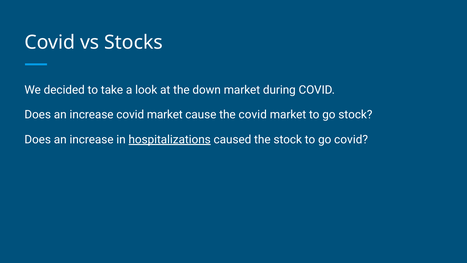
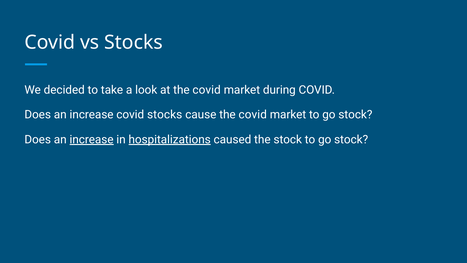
at the down: down -> covid
increase covid market: market -> stocks
increase at (92, 139) underline: none -> present
stock to go covid: covid -> stock
